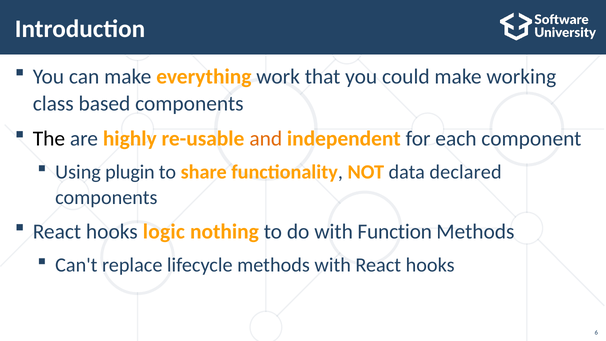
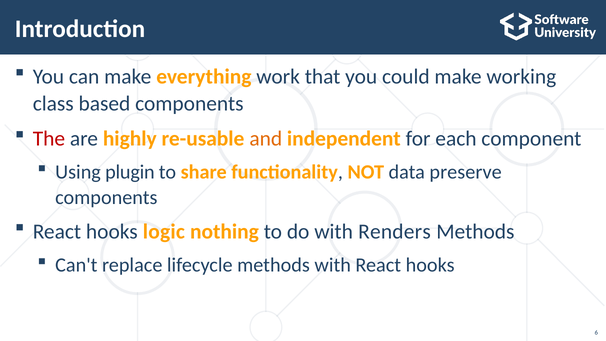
The colour: black -> red
declared: declared -> preserve
Function: Function -> Renders
